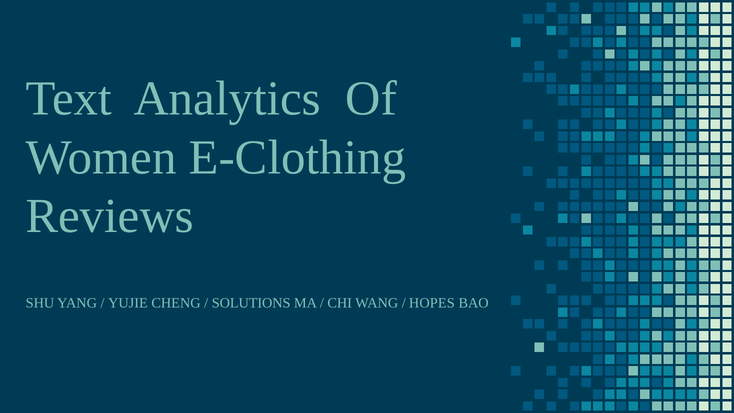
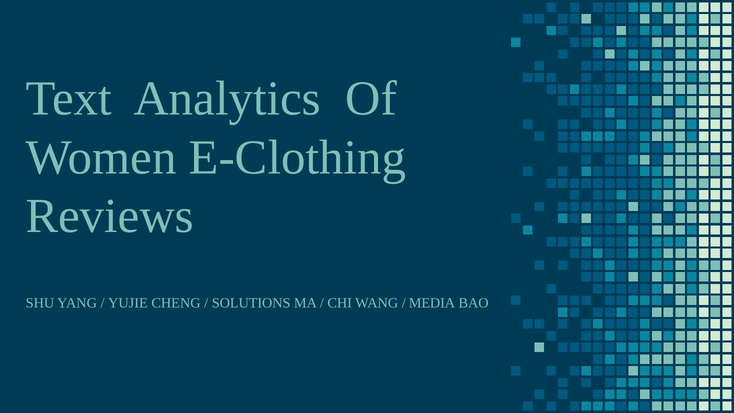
HOPES: HOPES -> MEDIA
